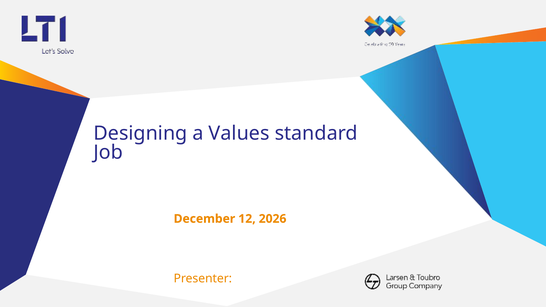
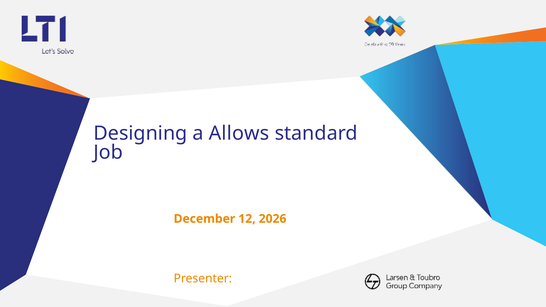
Values: Values -> Allows
